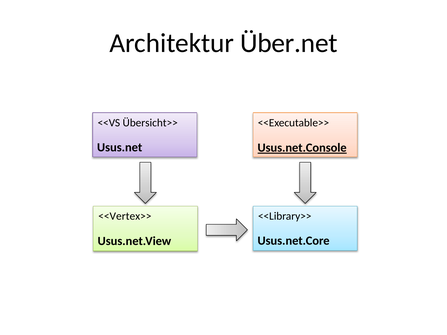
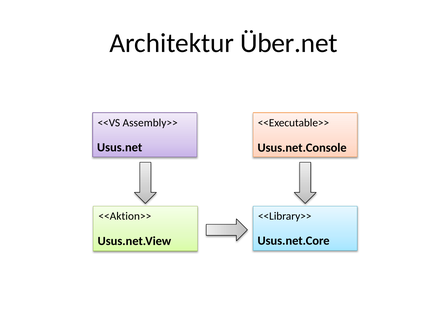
Übersicht>>: Übersicht>> -> Assembly>>
Usus.net.Console underline: present -> none
<<Vertex>>: <<Vertex>> -> <<Aktion>>
